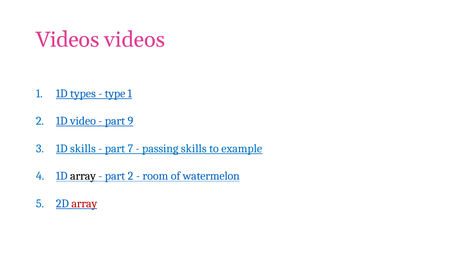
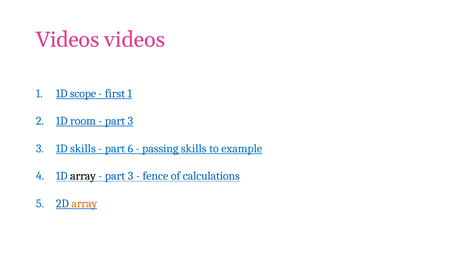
types: types -> scope
type: type -> first
video: video -> room
9 at (130, 121): 9 -> 3
7: 7 -> 6
2 at (131, 176): 2 -> 3
room: room -> fence
watermelon: watermelon -> calculations
array at (84, 204) colour: red -> orange
